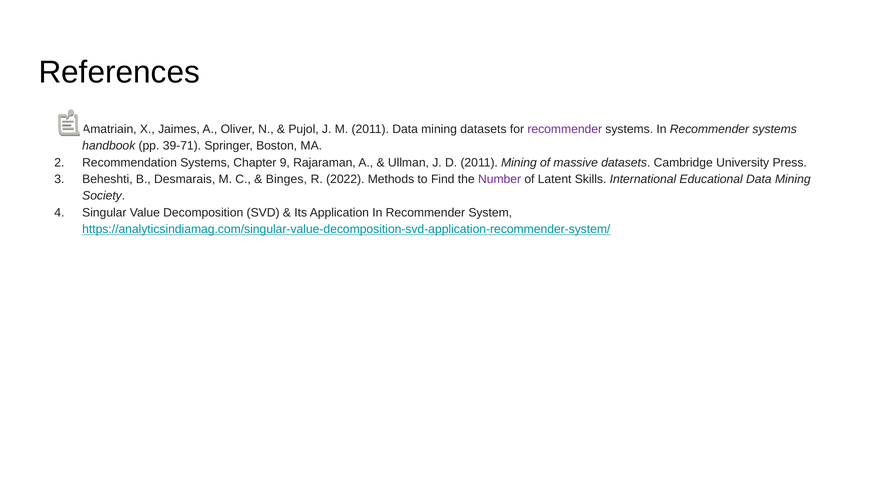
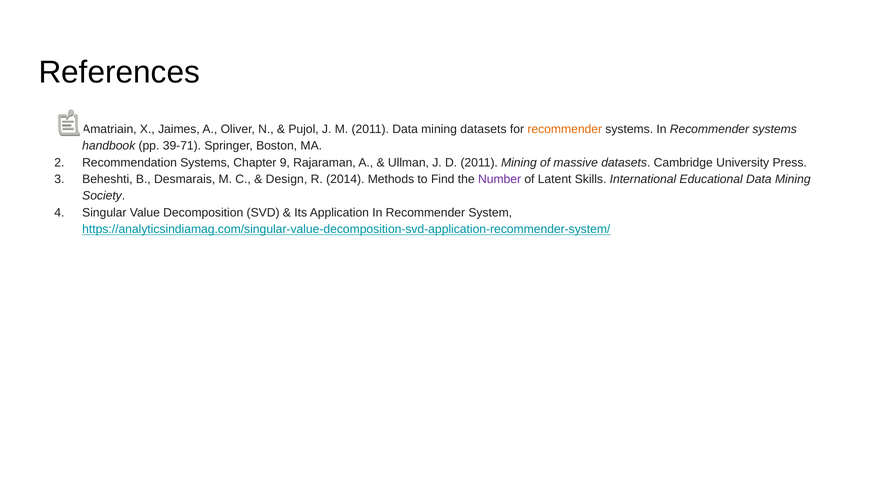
recommender at (565, 129) colour: purple -> orange
Binges: Binges -> Design
2022: 2022 -> 2014
